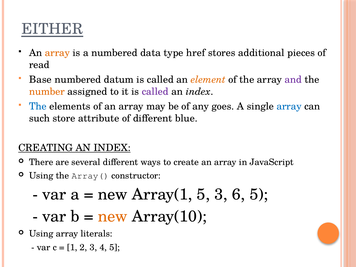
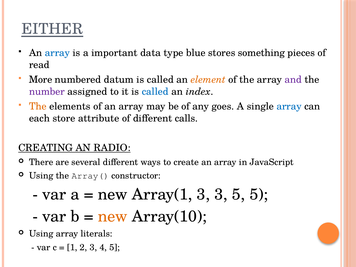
array at (57, 53) colour: orange -> blue
a numbered: numbered -> important
href: href -> blue
additional: additional -> something
Base: Base -> More
number colour: orange -> purple
called at (155, 92) colour: purple -> blue
The at (38, 106) colour: blue -> orange
such: such -> each
blue: blue -> calls
CREATING AN INDEX: INDEX -> RADIO
Array(1 5: 5 -> 3
3 6: 6 -> 5
